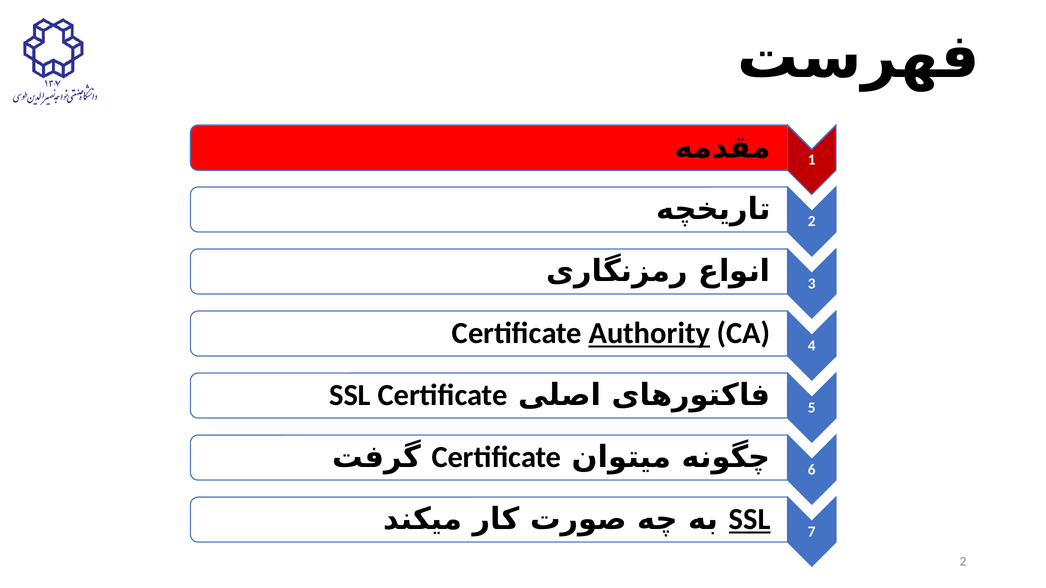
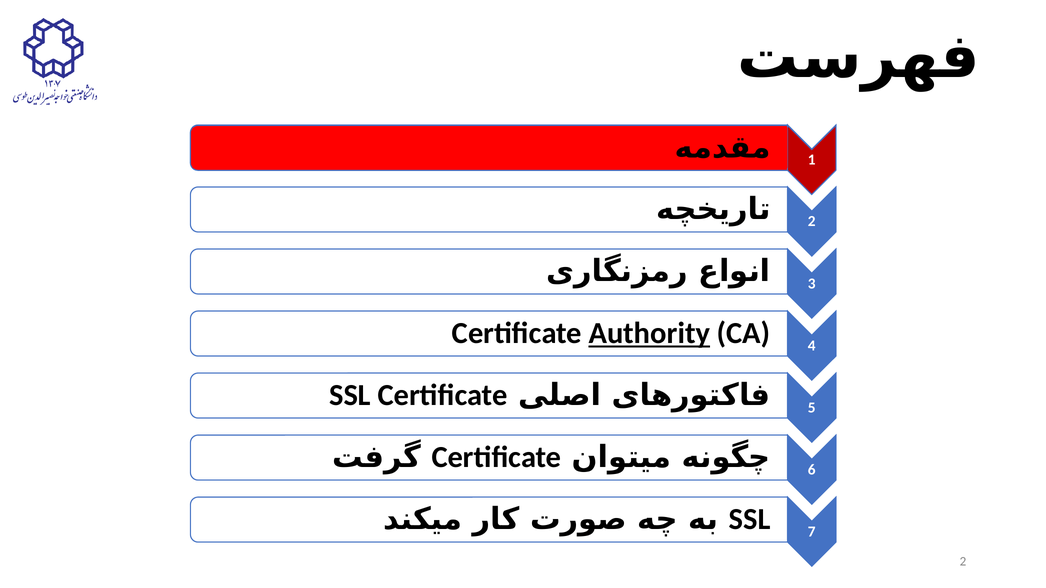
SSL at (750, 520) underline: present -> none
